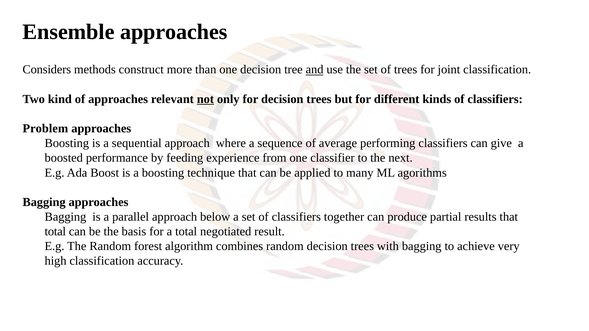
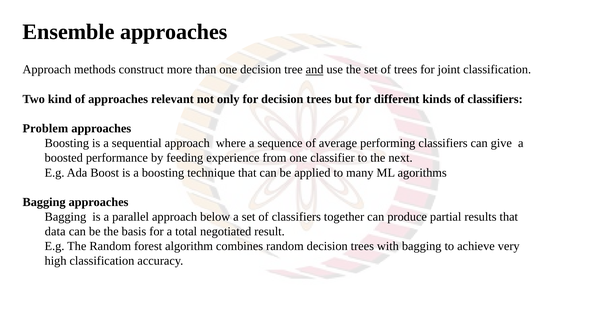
Considers at (47, 70): Considers -> Approach
not underline: present -> none
total at (55, 232): total -> data
